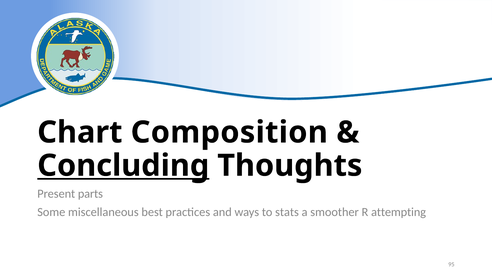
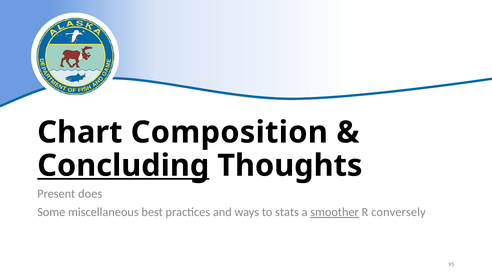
parts: parts -> does
smoother underline: none -> present
attempting: attempting -> conversely
